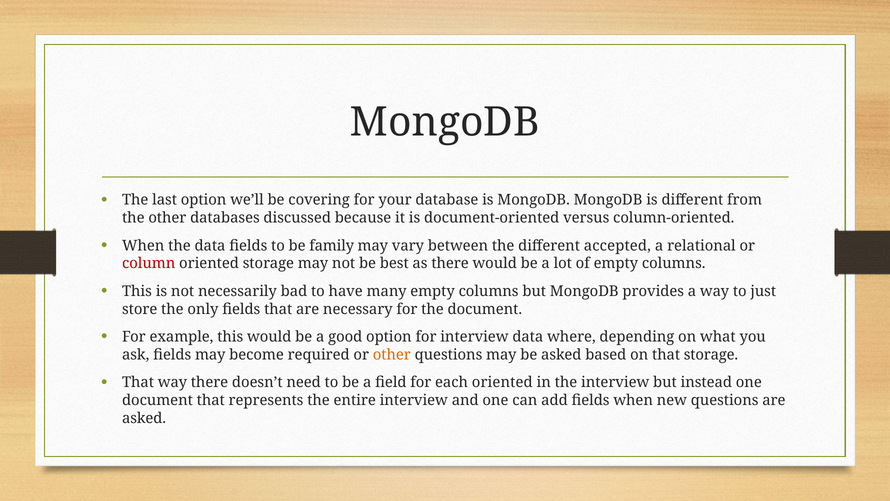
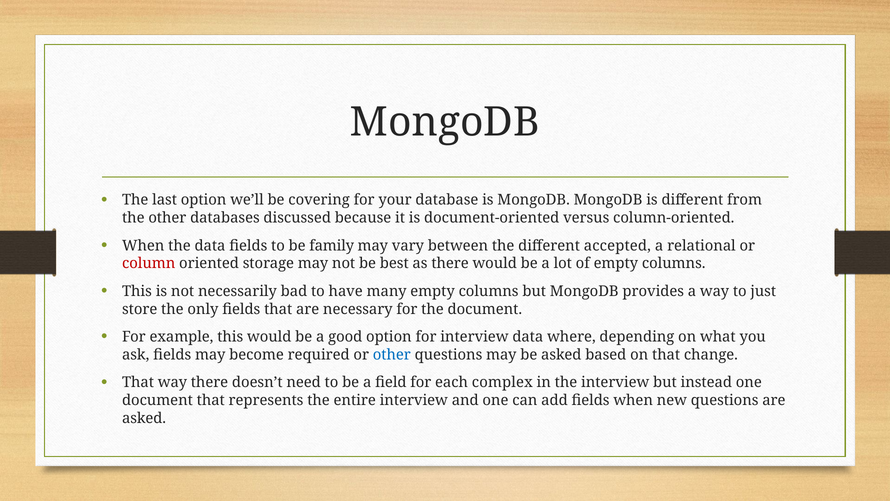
other at (392, 355) colour: orange -> blue
that storage: storage -> change
each oriented: oriented -> complex
